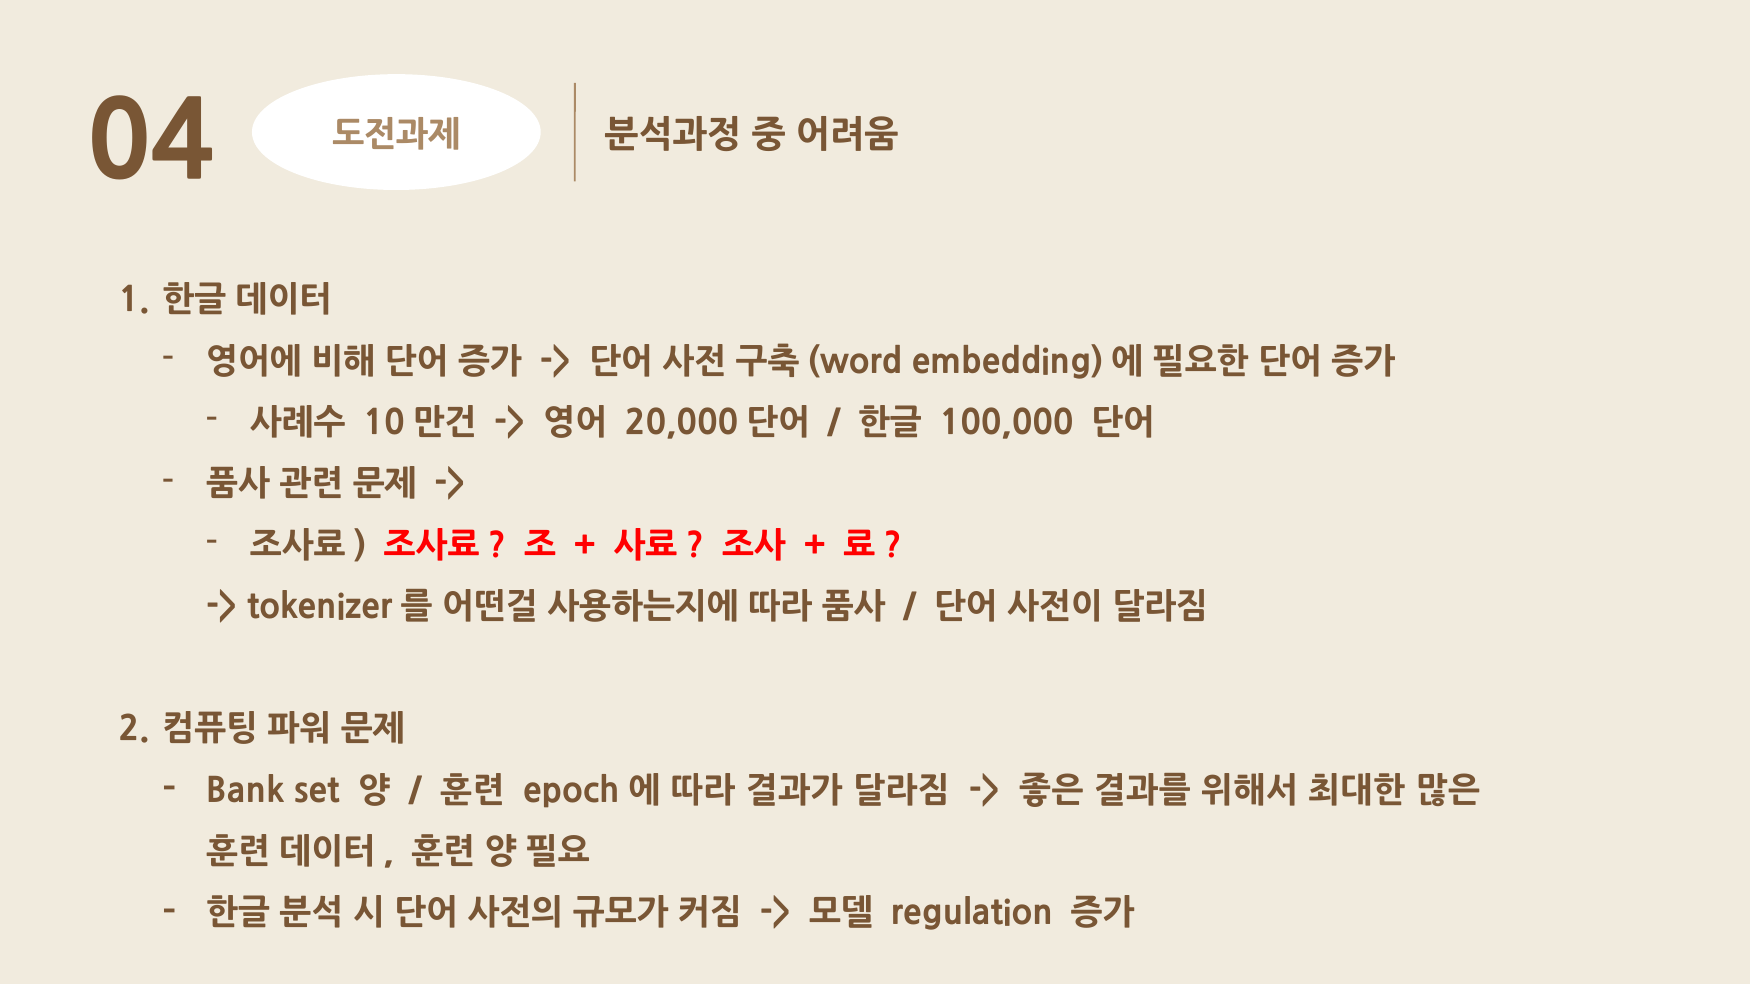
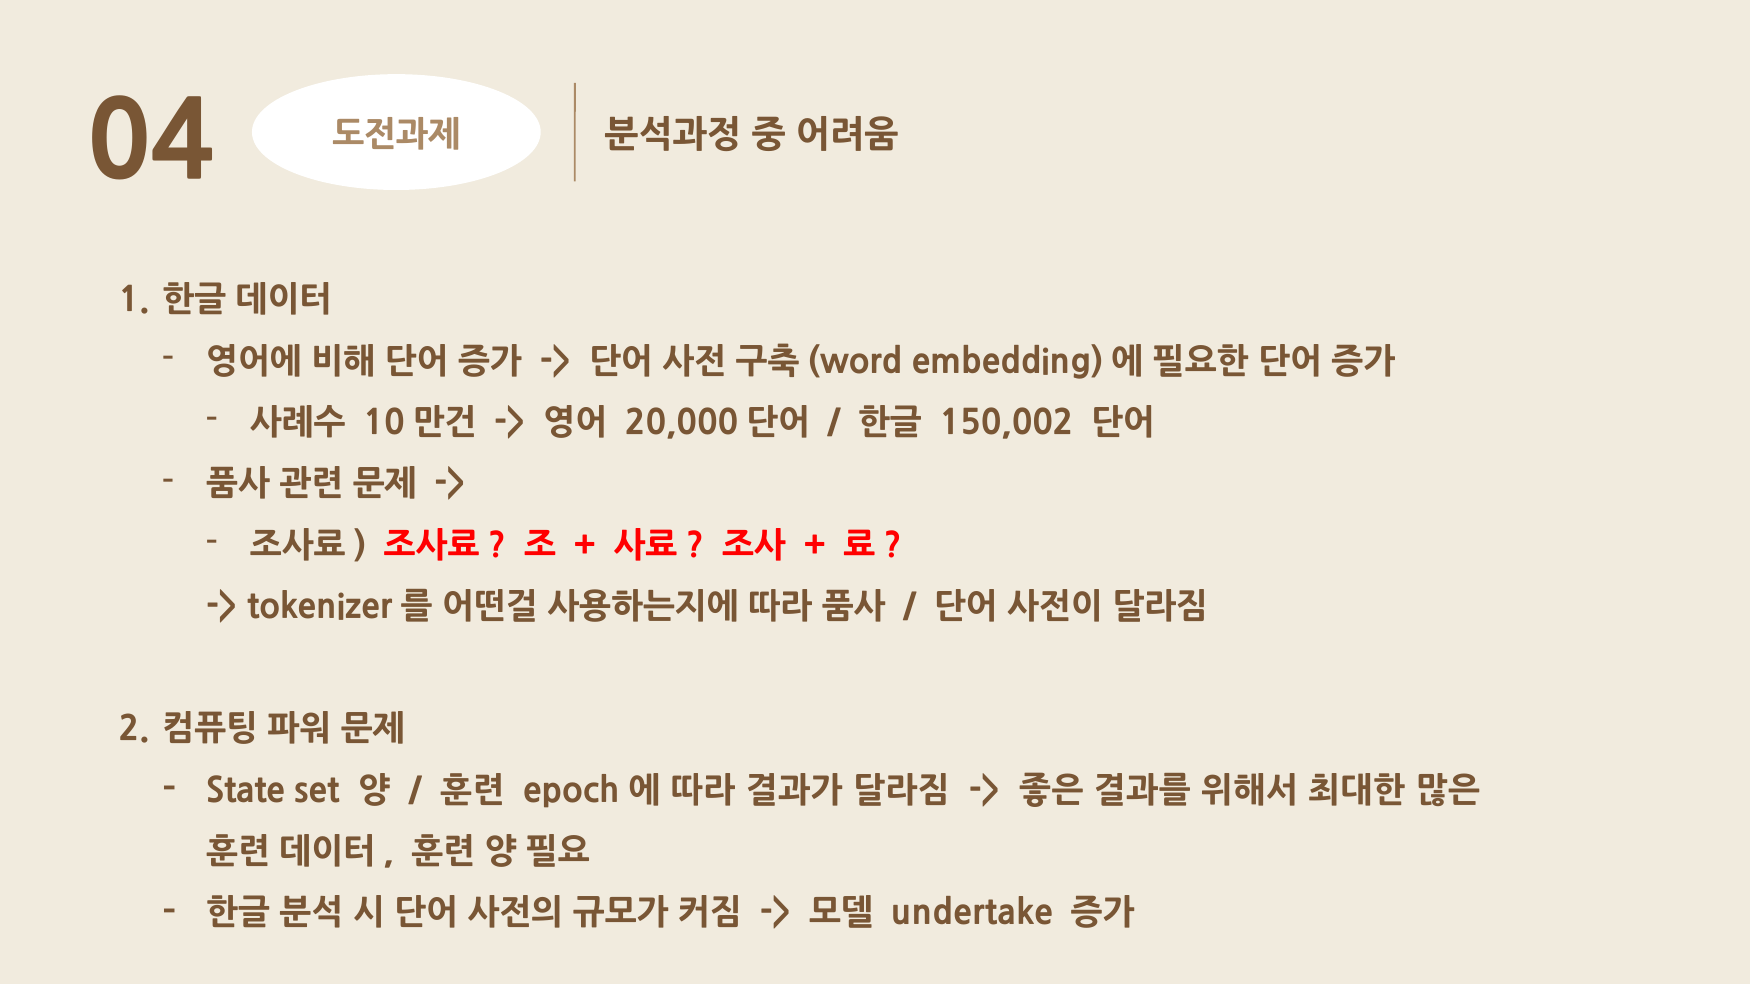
100,000: 100,000 -> 150,002
Bank: Bank -> State
regulation: regulation -> undertake
